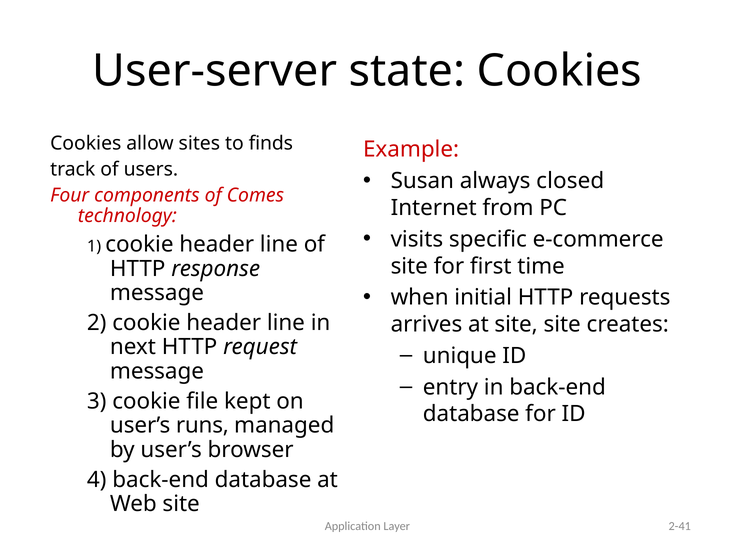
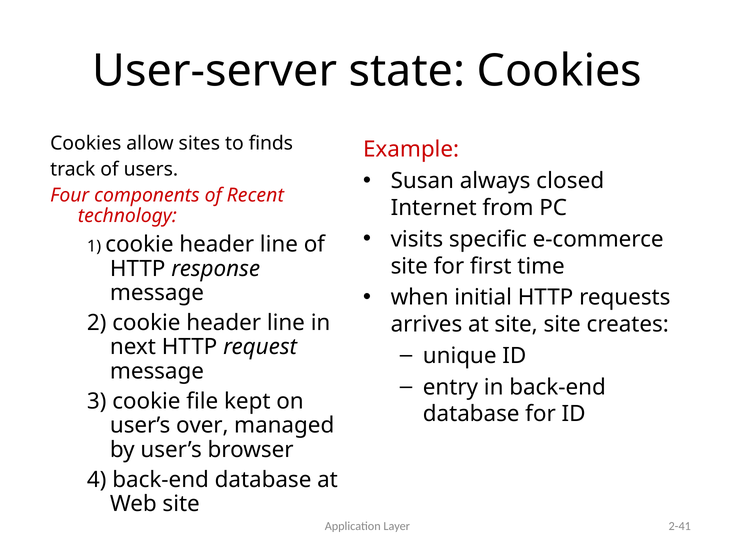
Comes: Comes -> Recent
runs: runs -> over
